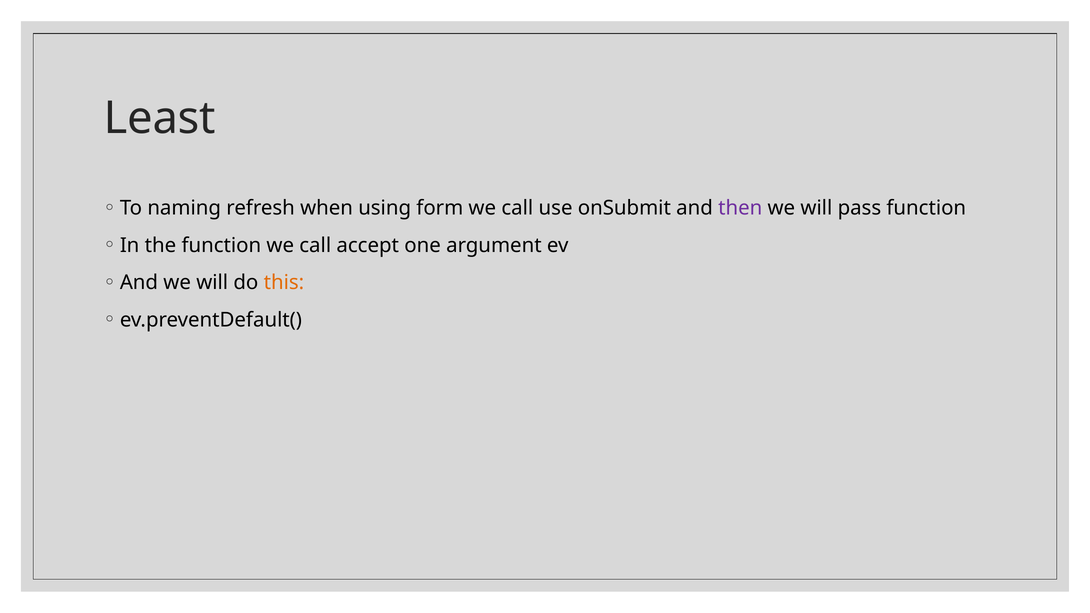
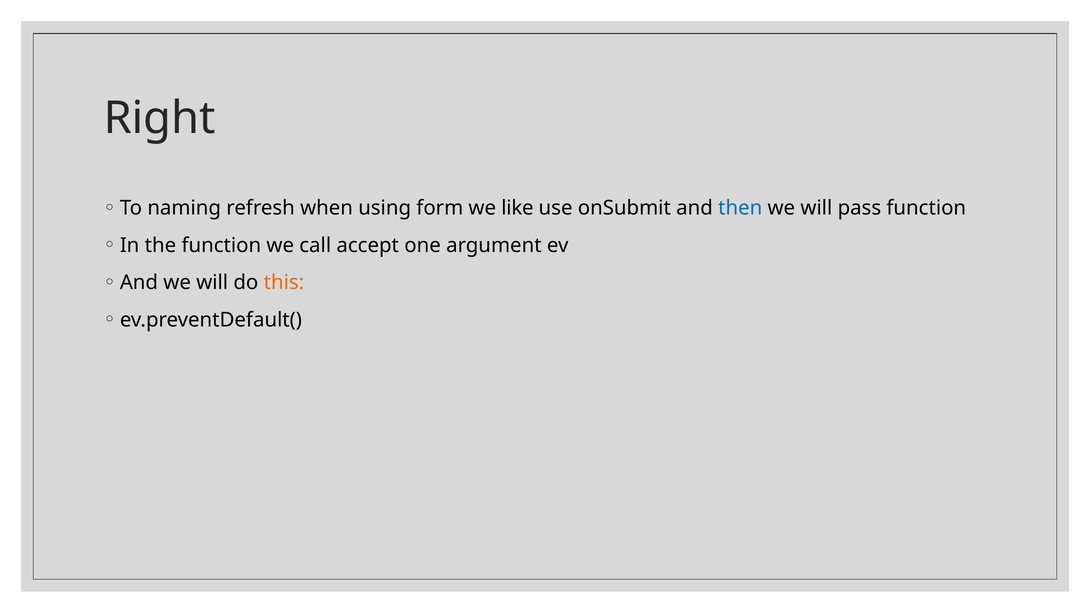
Least: Least -> Right
form we call: call -> like
then colour: purple -> blue
